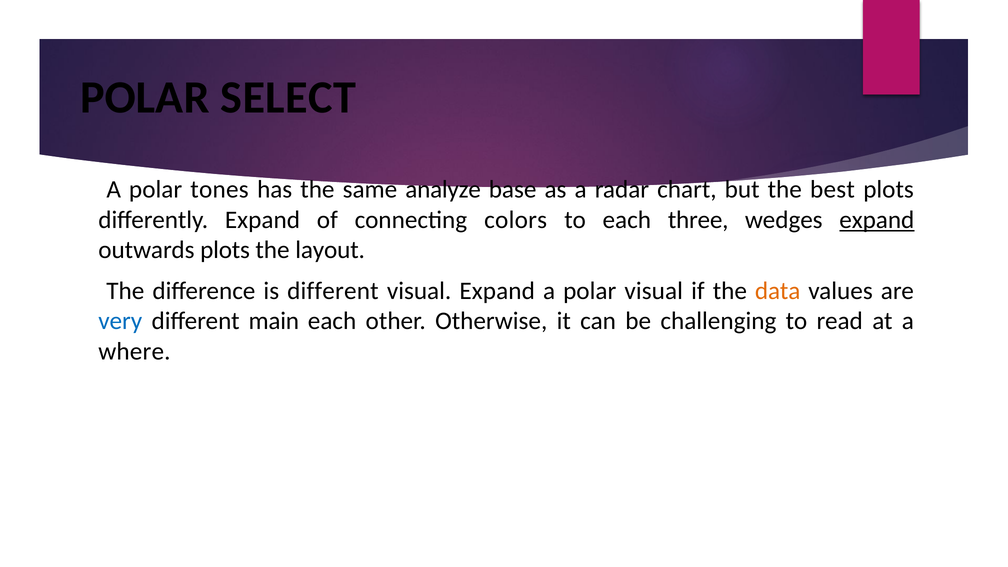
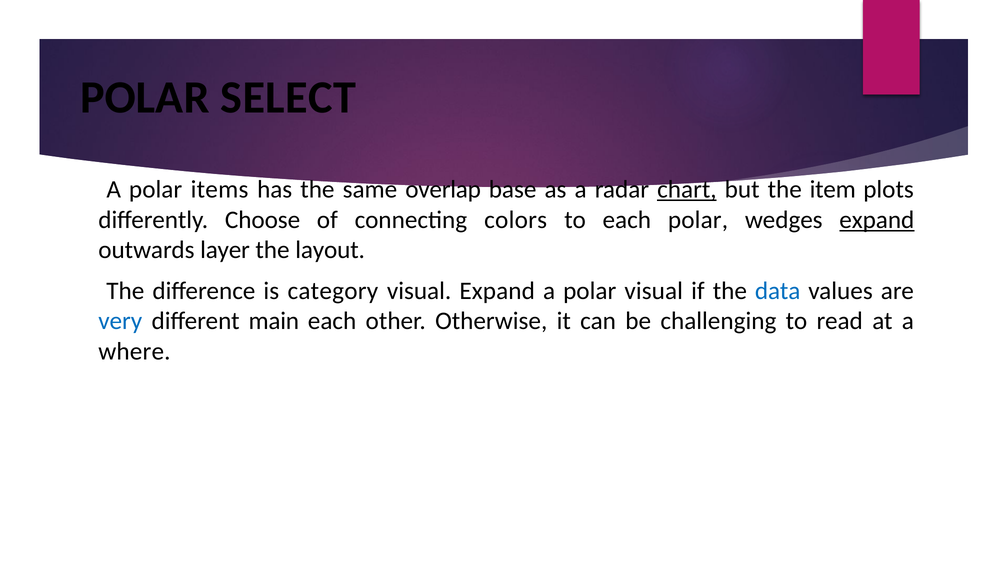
tones: tones -> items
analyze: analyze -> overlap
chart underline: none -> present
best: best -> item
differently Expand: Expand -> Choose
each three: three -> polar
outwards plots: plots -> layer
is different: different -> category
data colour: orange -> blue
